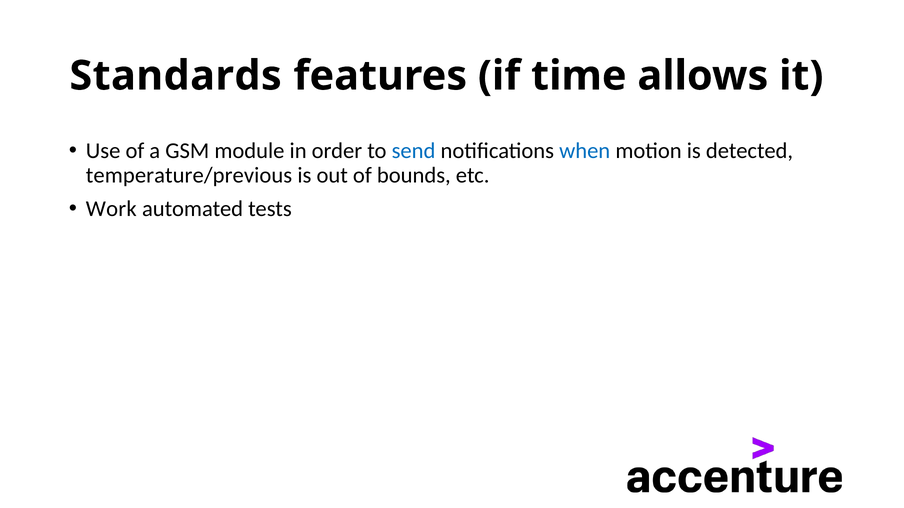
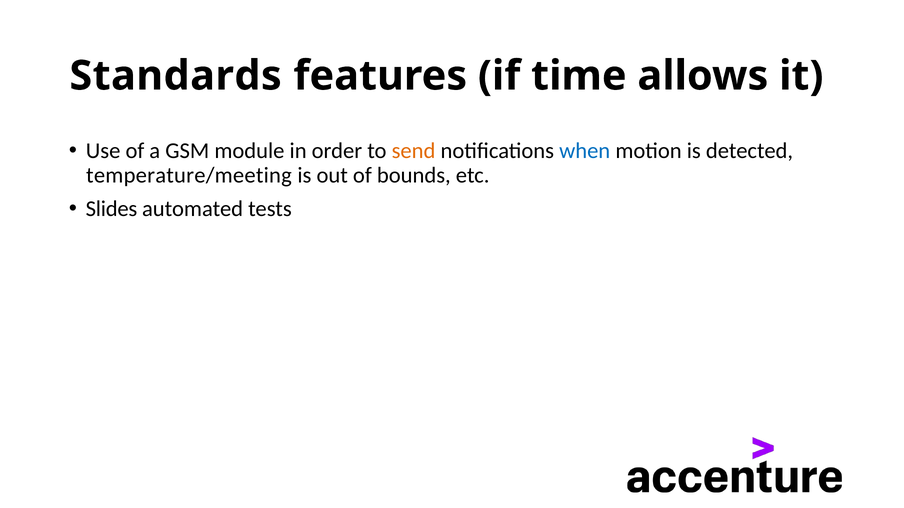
send colour: blue -> orange
temperature/previous: temperature/previous -> temperature/meeting
Work: Work -> Slides
